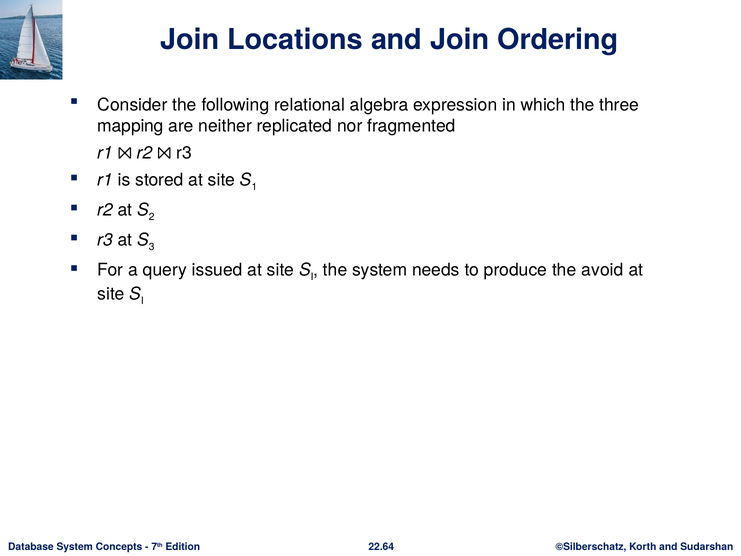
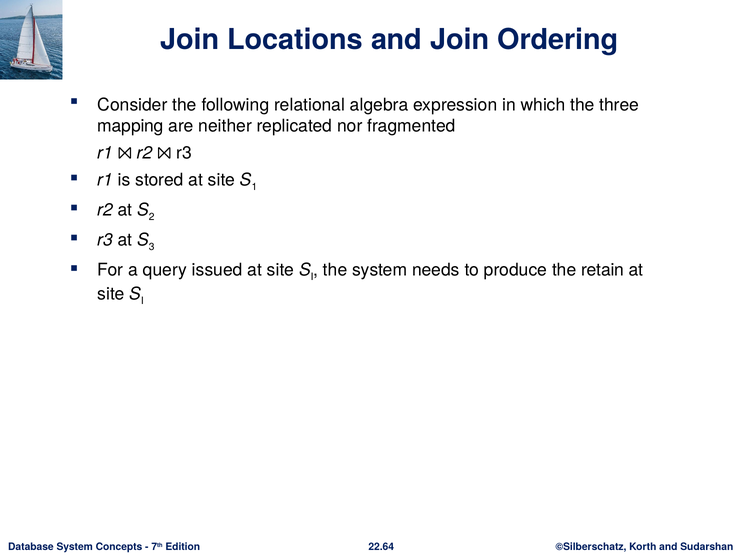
avoid: avoid -> retain
